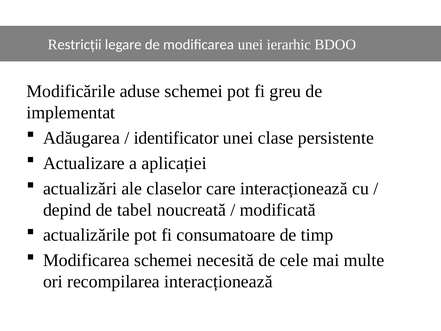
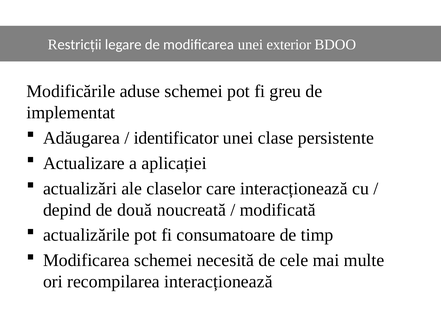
ierarhic: ierarhic -> exterior
tabel: tabel -> două
